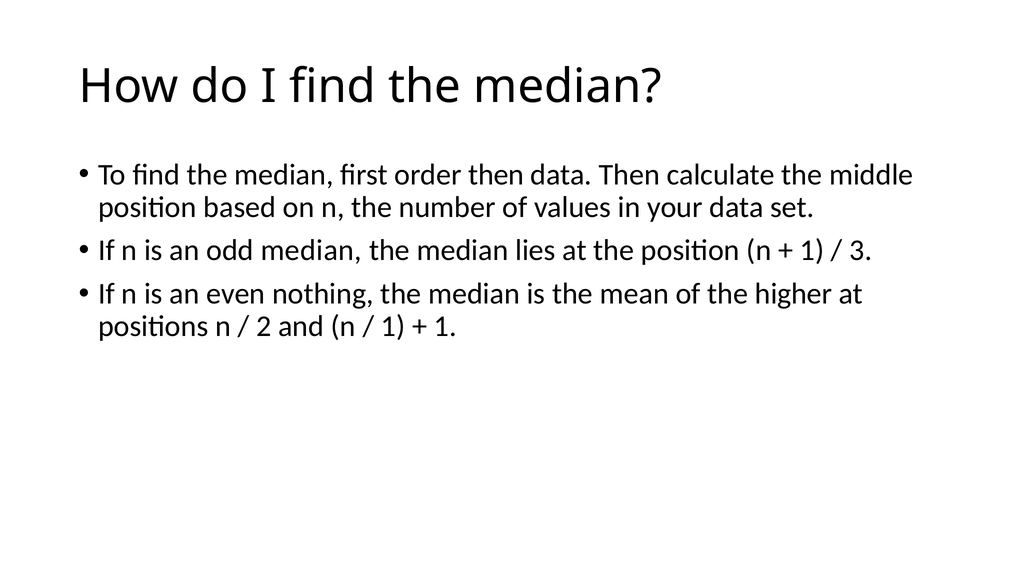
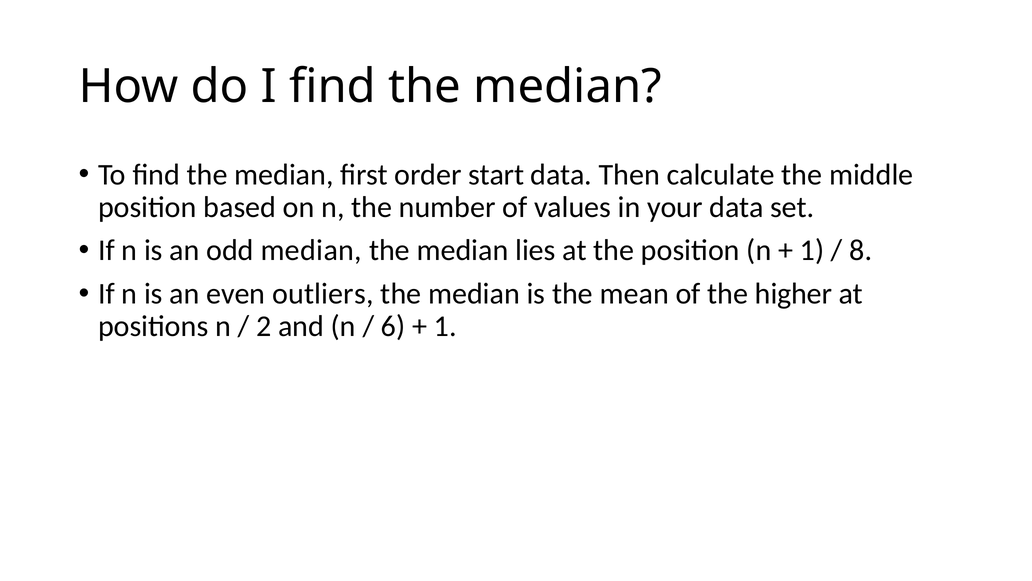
order then: then -> start
3: 3 -> 8
nothing: nothing -> outliers
1 at (393, 326): 1 -> 6
